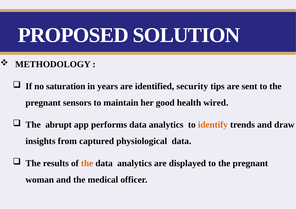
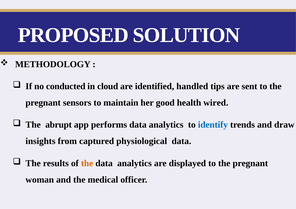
saturation: saturation -> conducted
years: years -> cloud
security: security -> handled
identify colour: orange -> blue
